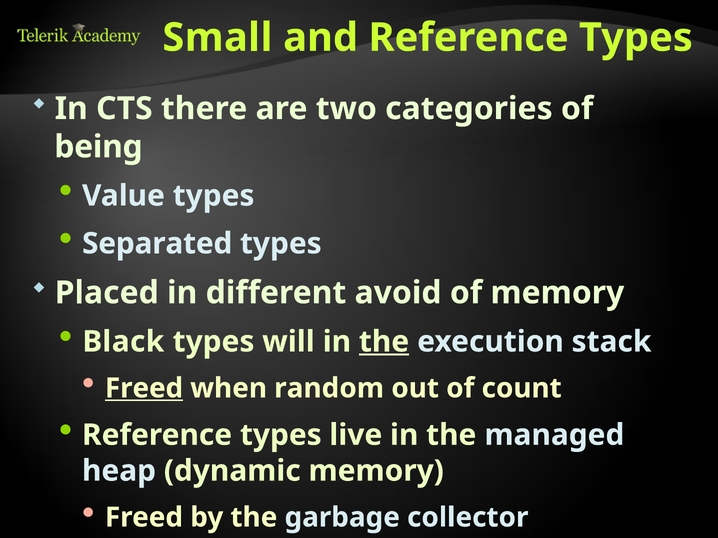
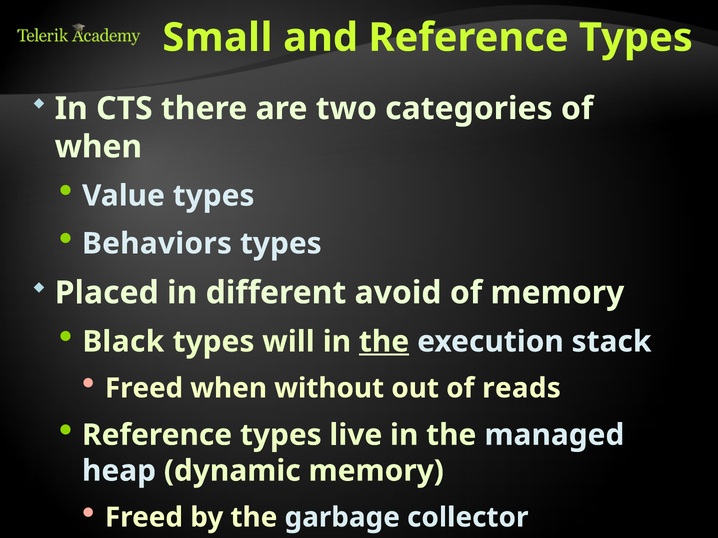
being at (98, 147): being -> when
Separated: Separated -> Behaviors
Freed at (144, 389) underline: present -> none
random: random -> without
count: count -> reads
